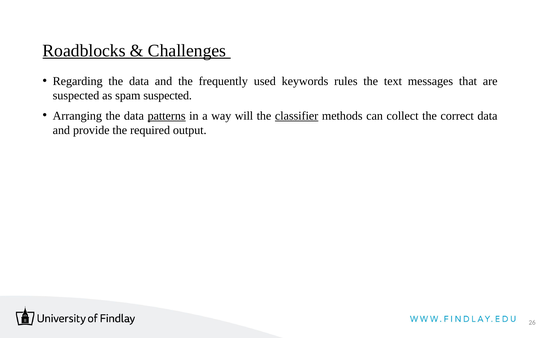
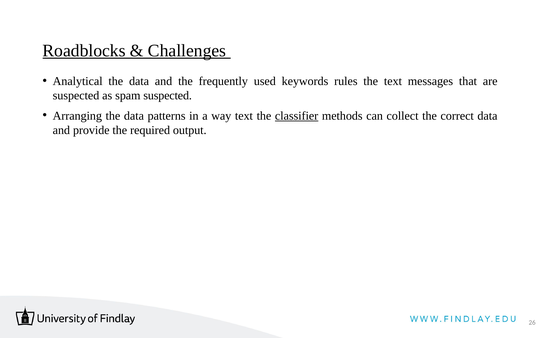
Regarding: Regarding -> Analytical
patterns underline: present -> none
way will: will -> text
